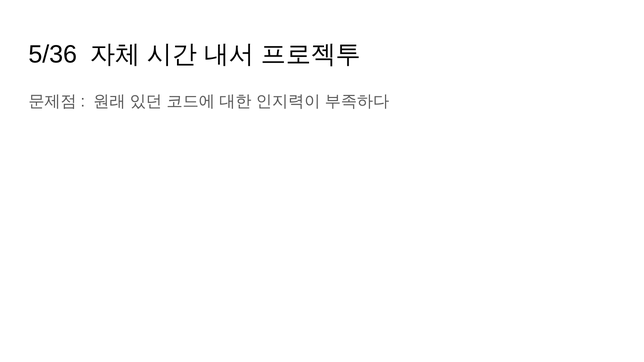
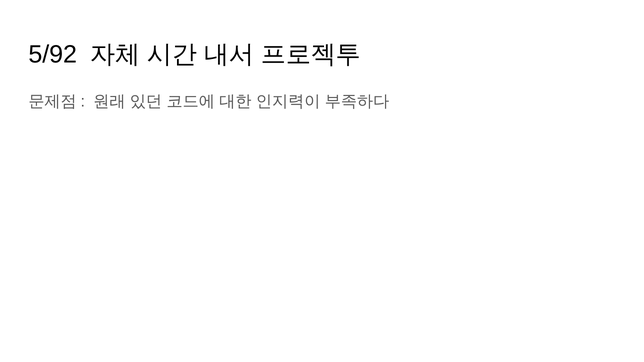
5/36: 5/36 -> 5/92
